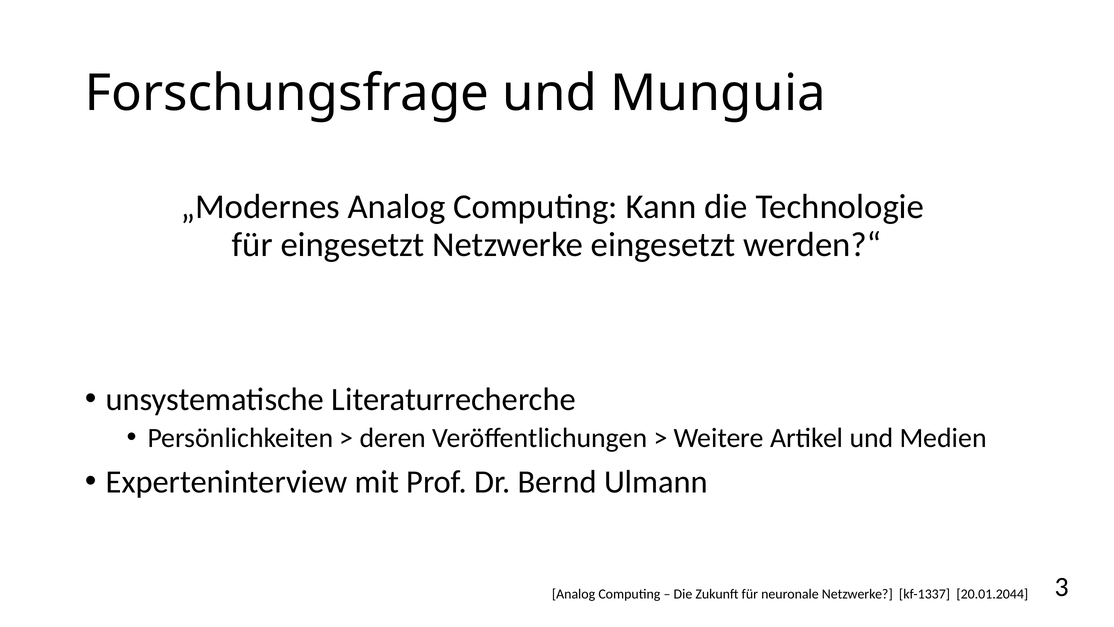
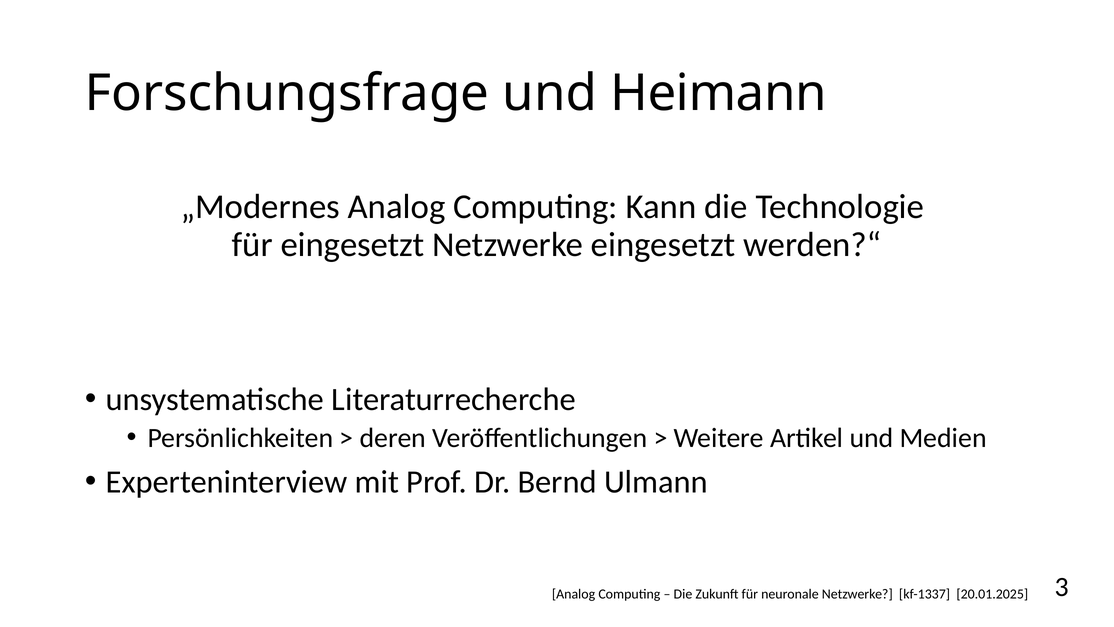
Munguia: Munguia -> Heimann
20.01.2044: 20.01.2044 -> 20.01.2025
